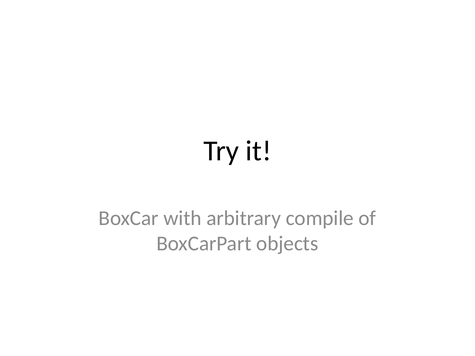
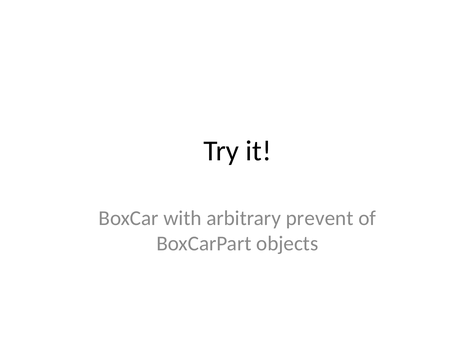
compile: compile -> prevent
